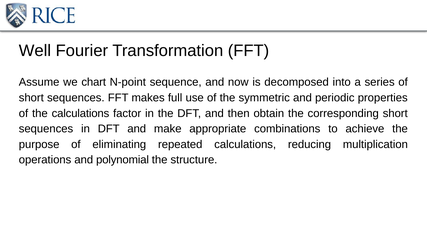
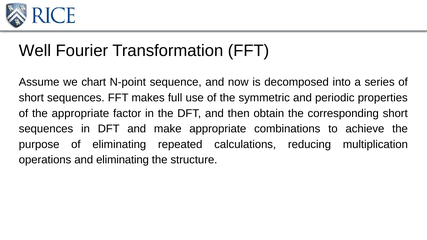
the calculations: calculations -> appropriate
and polynomial: polynomial -> eliminating
